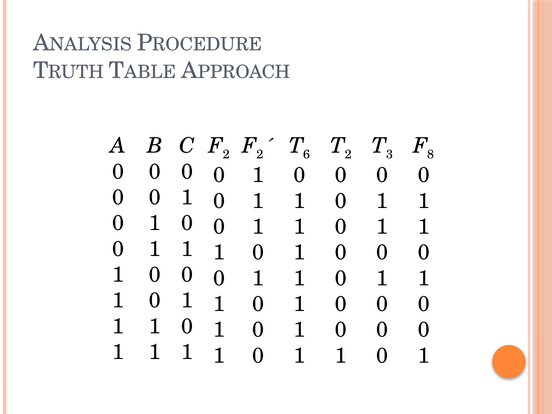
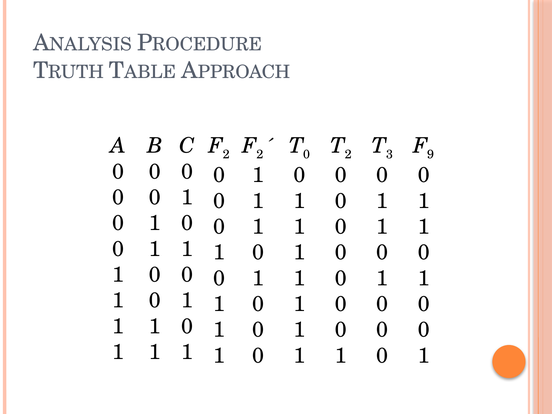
6 at (307, 154): 6 -> 0
8: 8 -> 9
